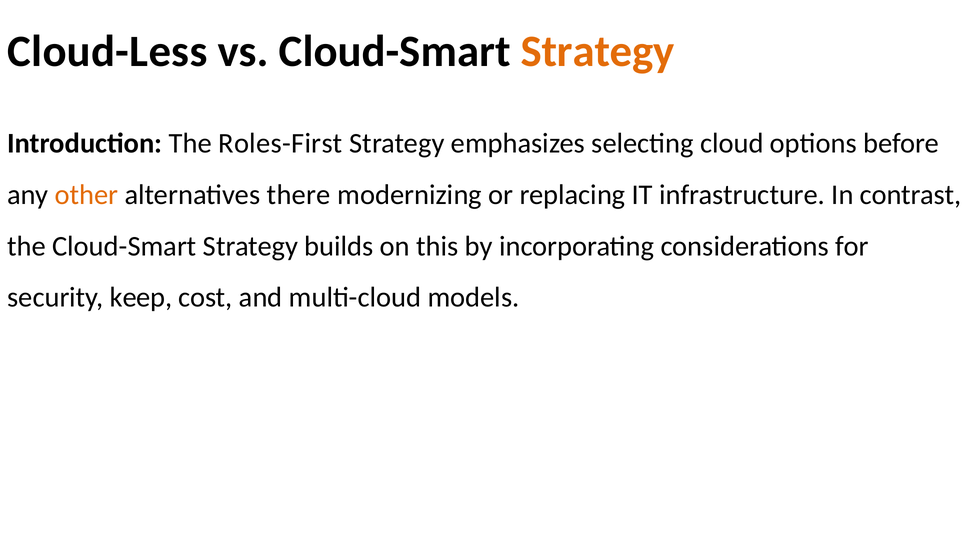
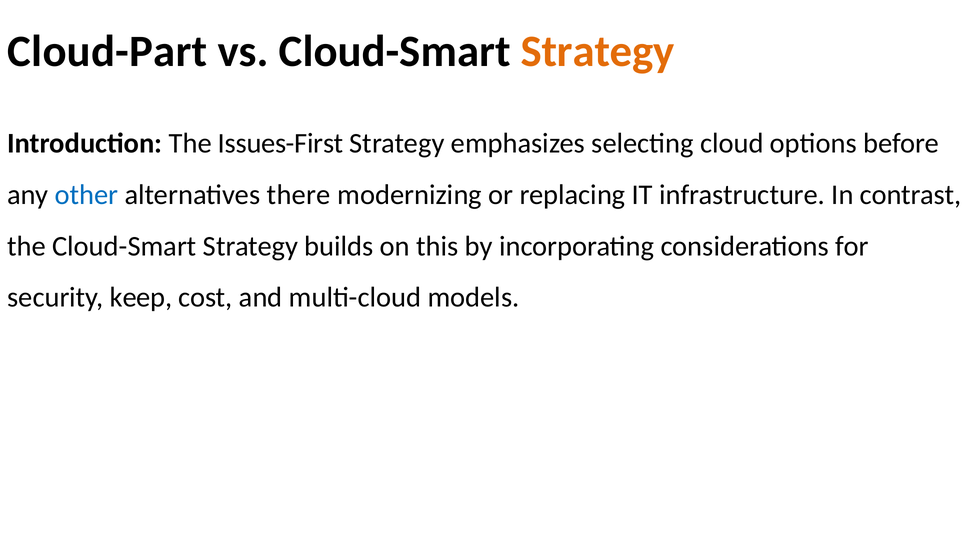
Cloud-Less: Cloud-Less -> Cloud-Part
Roles-First: Roles-First -> Issues-First
other colour: orange -> blue
